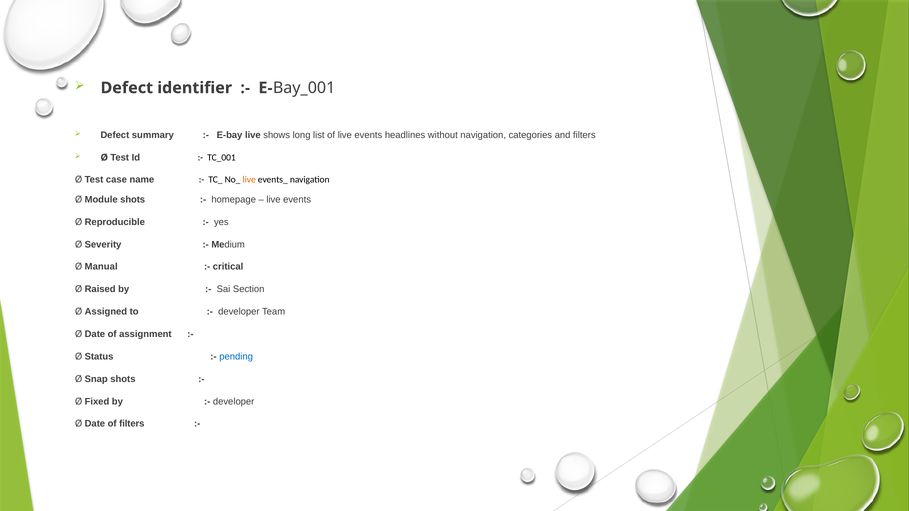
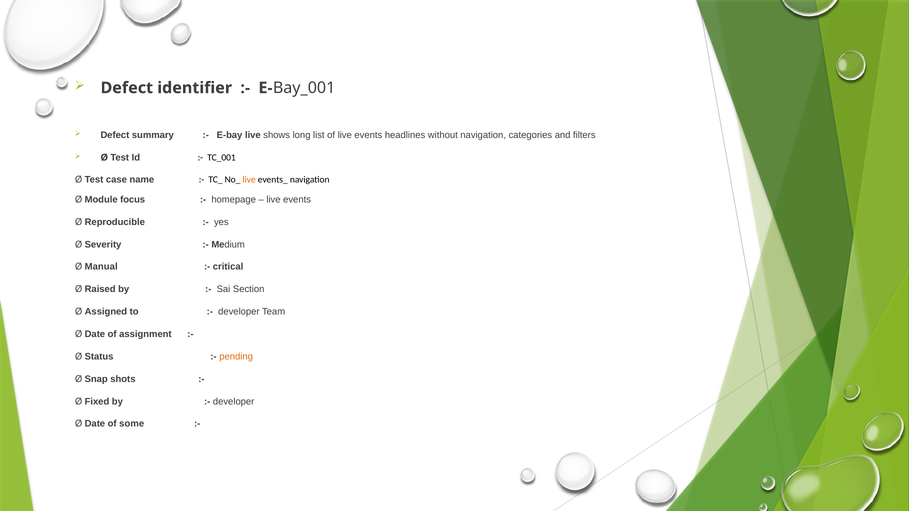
Module shots: shots -> focus
pending colour: blue -> orange
of filters: filters -> some
